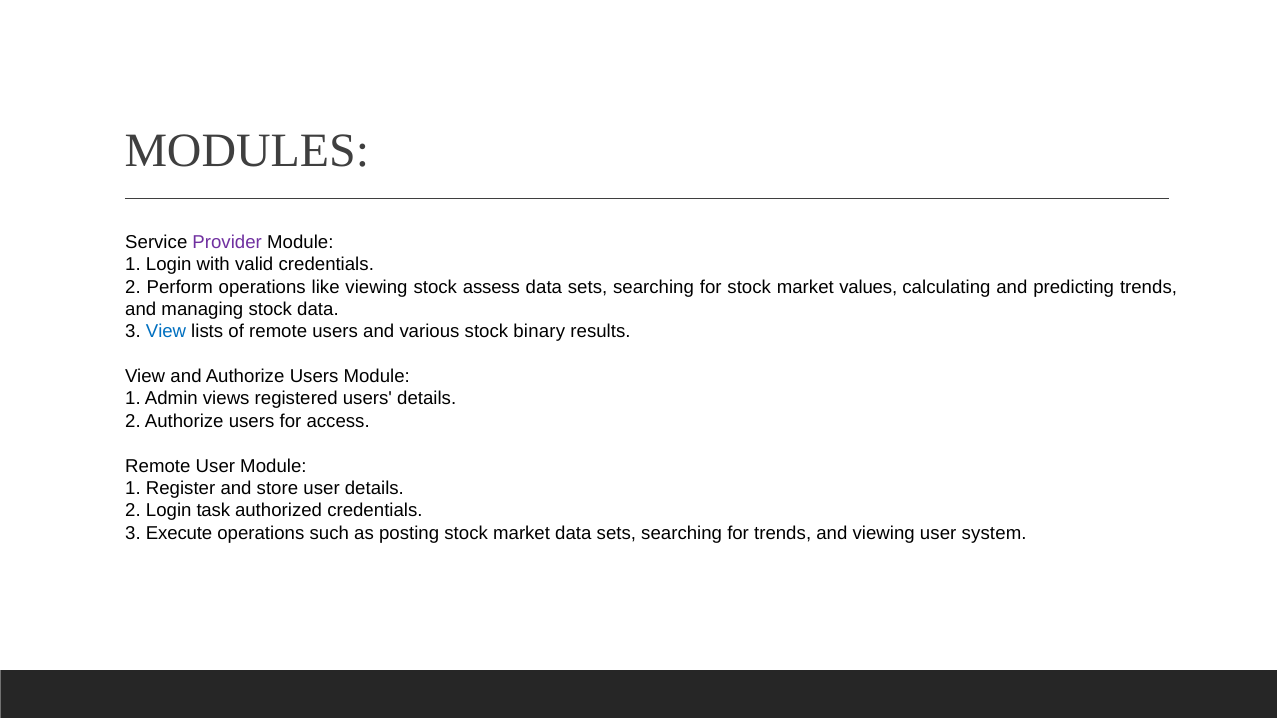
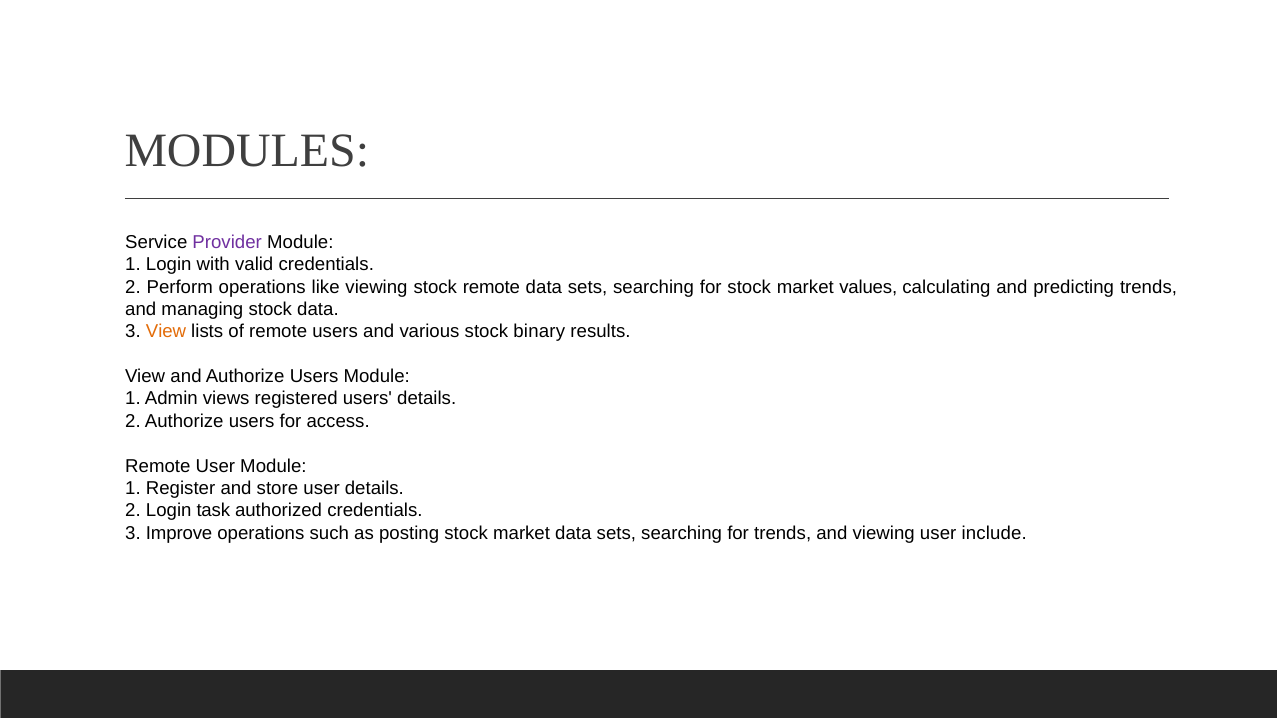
stock assess: assess -> remote
View at (166, 332) colour: blue -> orange
Execute: Execute -> Improve
system: system -> include
